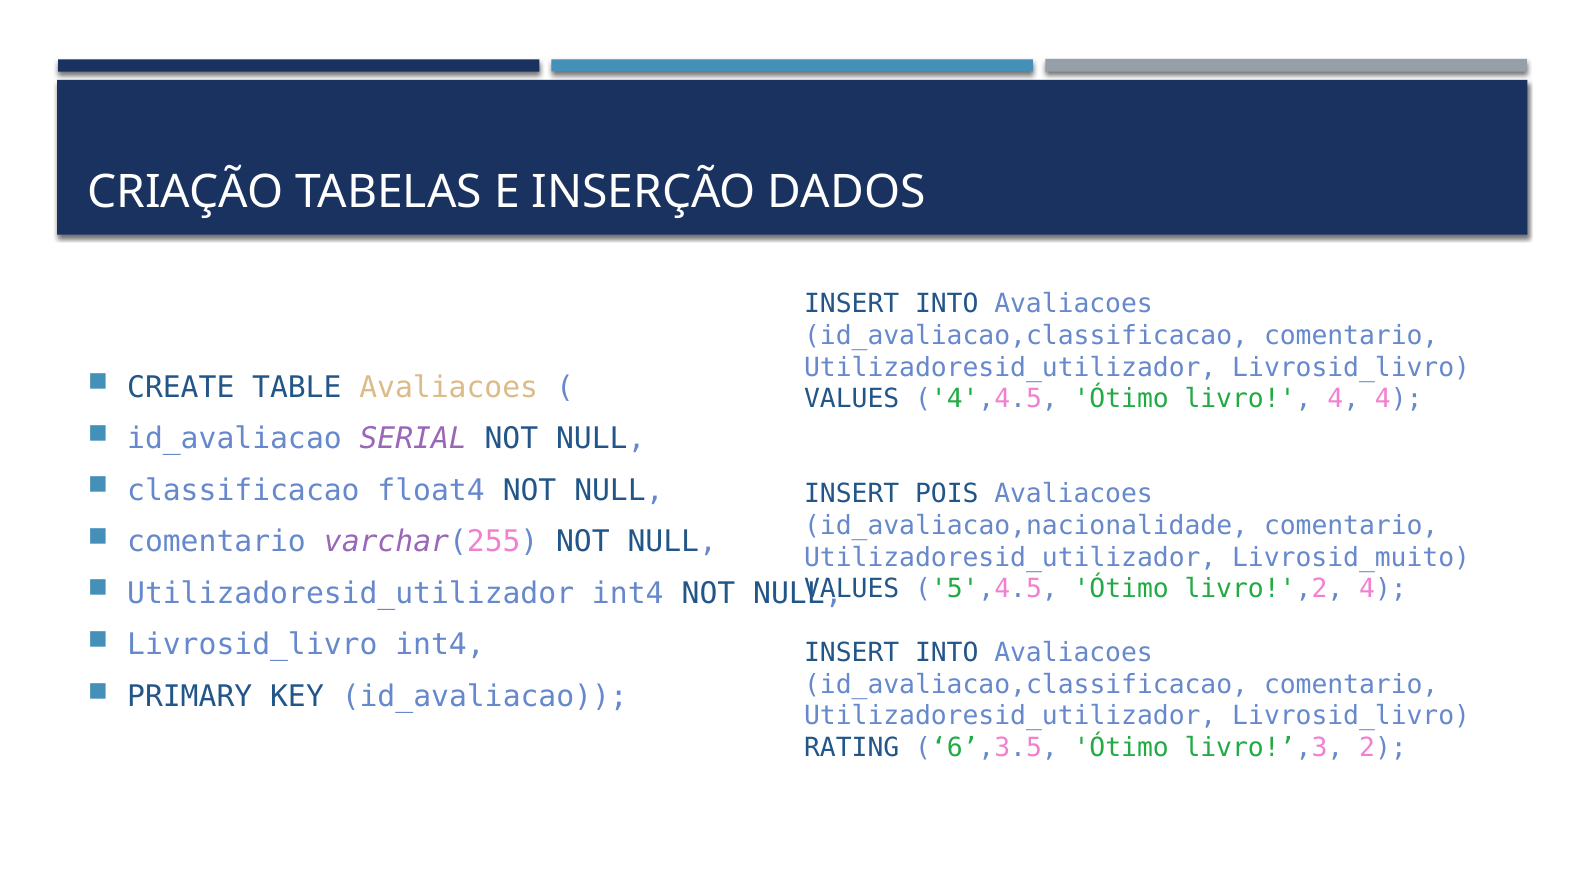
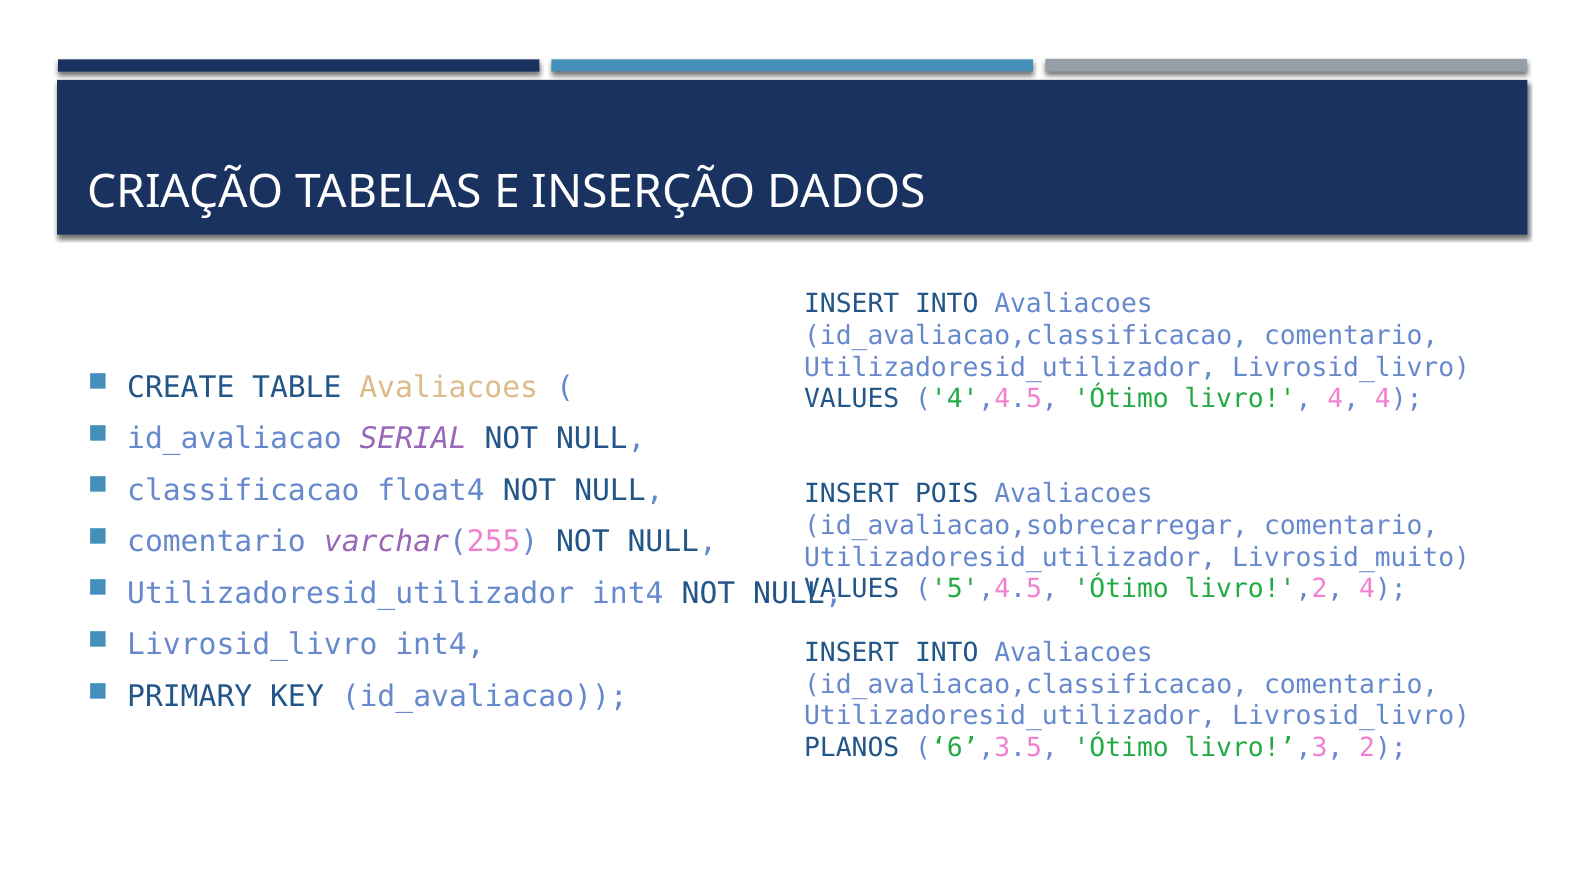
id_avaliacao,nacionalidade: id_avaliacao,nacionalidade -> id_avaliacao,sobrecarregar
RATING: RATING -> PLANOS
